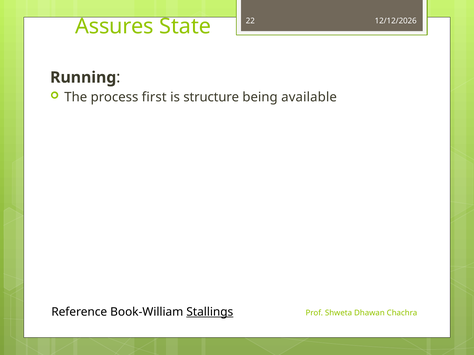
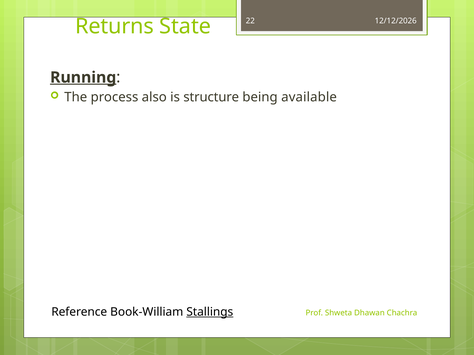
Assures: Assures -> Returns
Running underline: none -> present
first: first -> also
